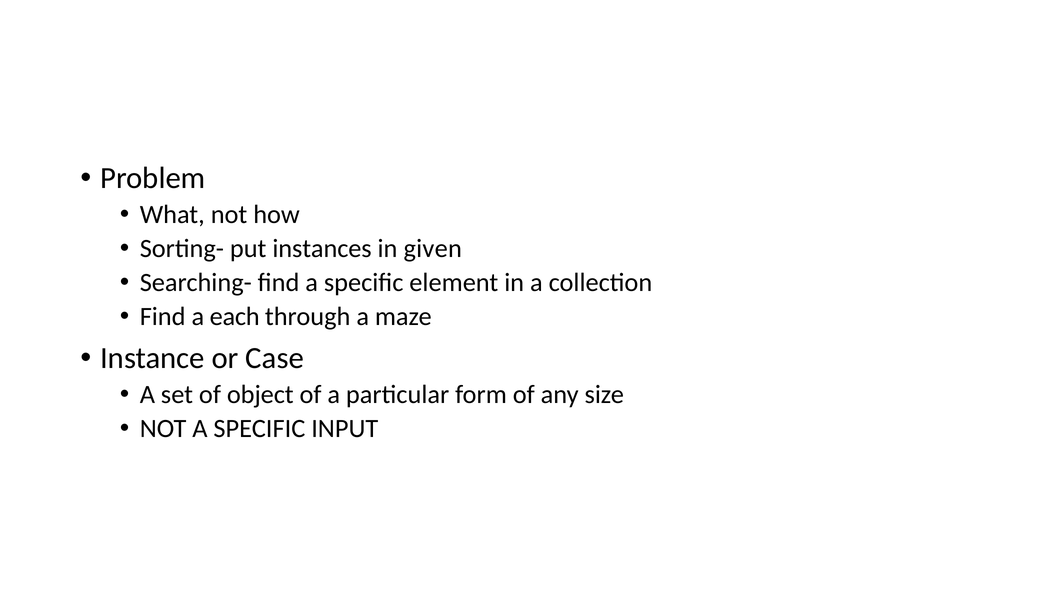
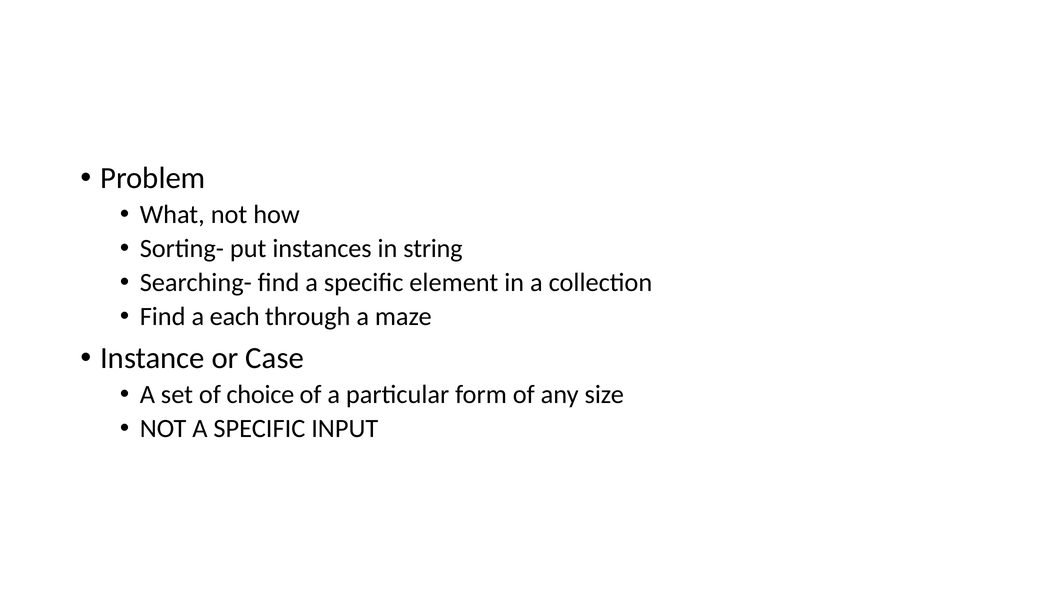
given: given -> string
object: object -> choice
